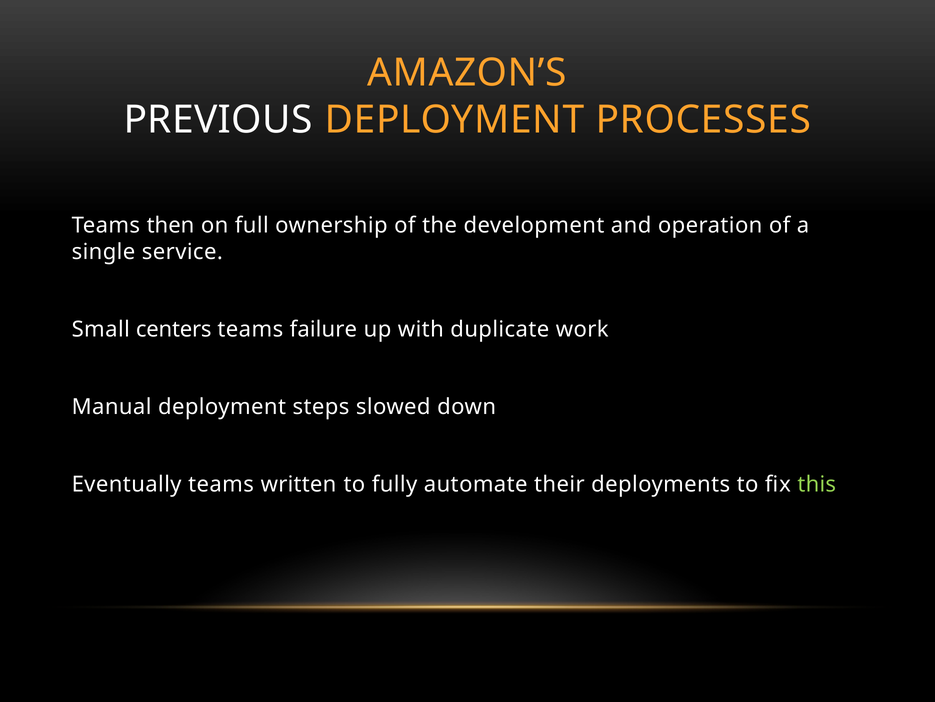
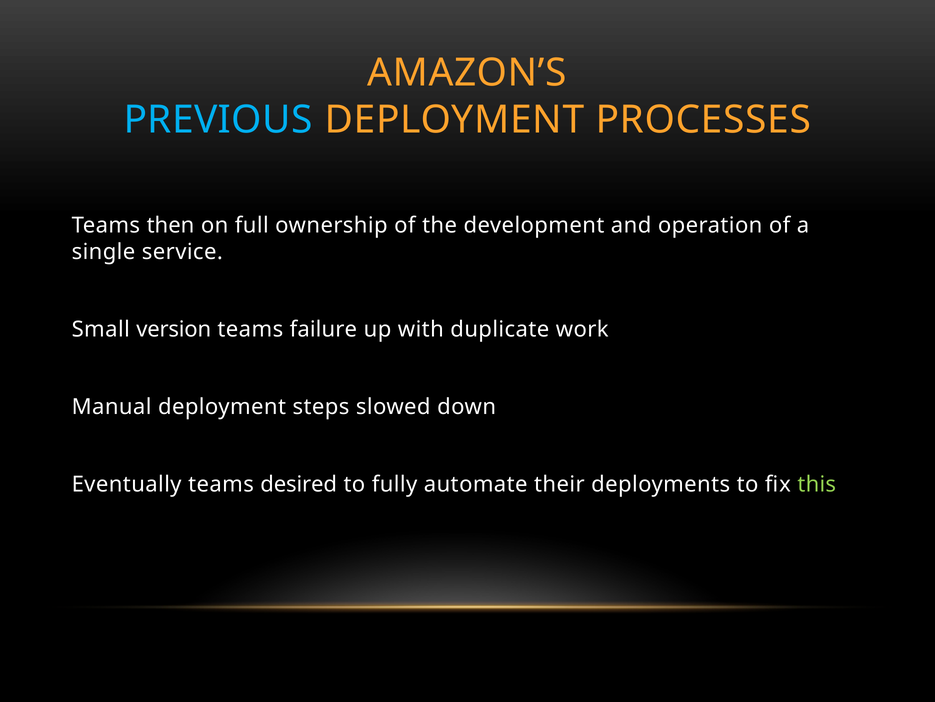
PREVIOUS colour: white -> light blue
centers: centers -> version
written: written -> desired
